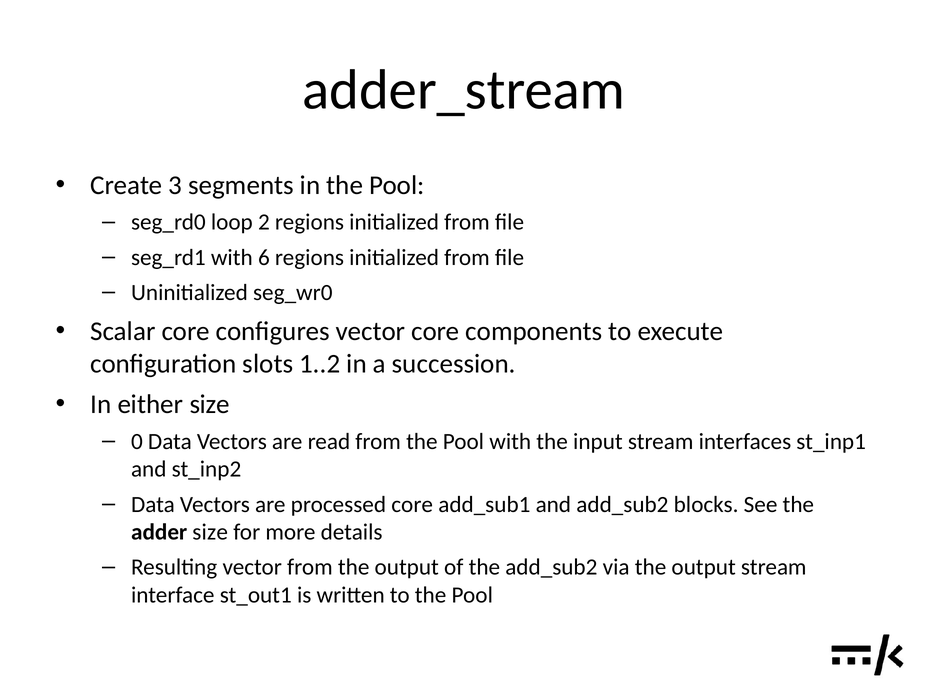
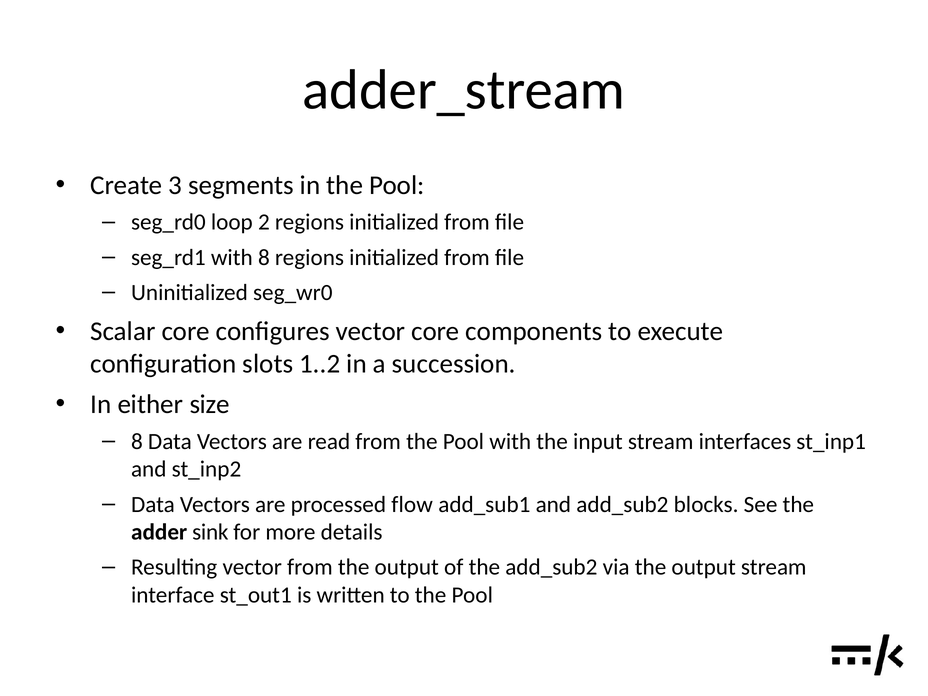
with 6: 6 -> 8
0 at (137, 441): 0 -> 8
processed core: core -> flow
adder size: size -> sink
